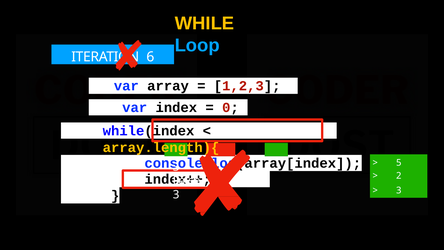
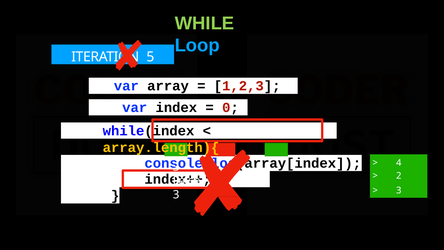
WHILE colour: yellow -> light green
6: 6 -> 5
5: 5 -> 4
